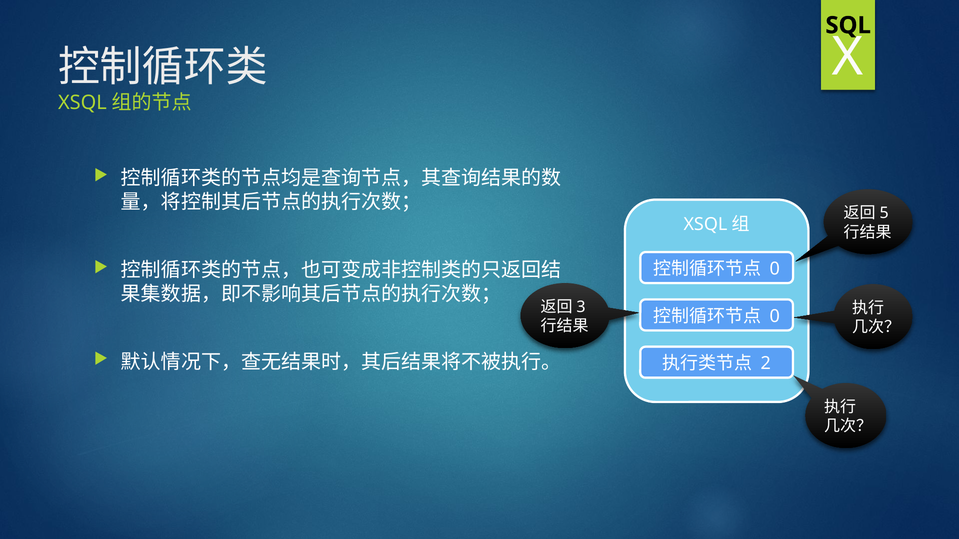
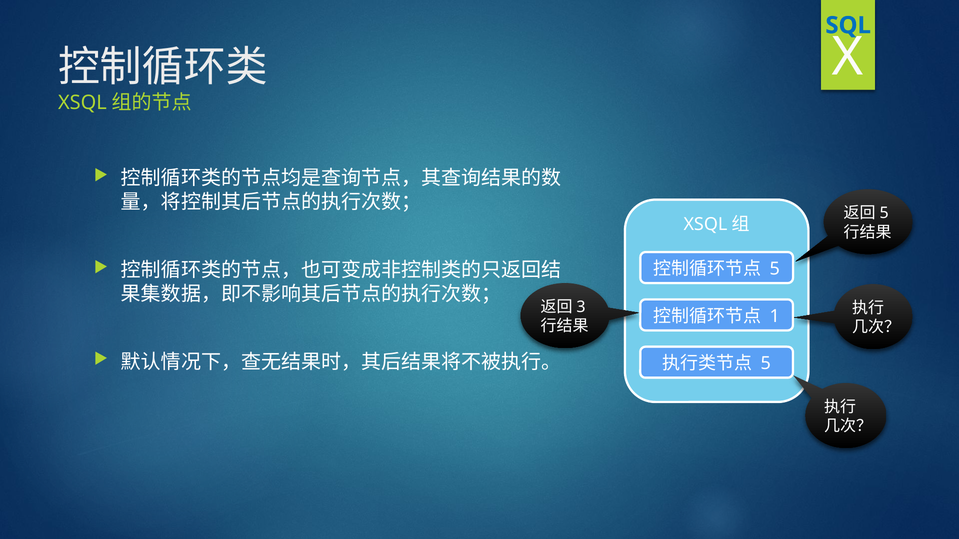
SQL colour: black -> blue
0 at (775, 269): 0 -> 5
0 at (775, 316): 0 -> 1
2 at (766, 364): 2 -> 5
